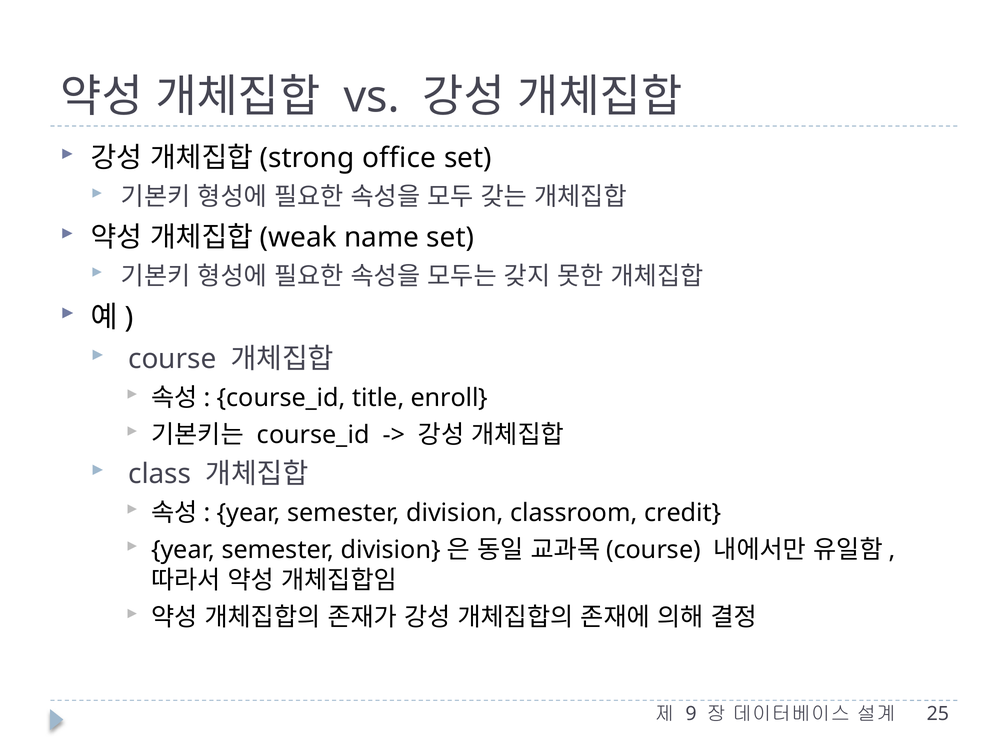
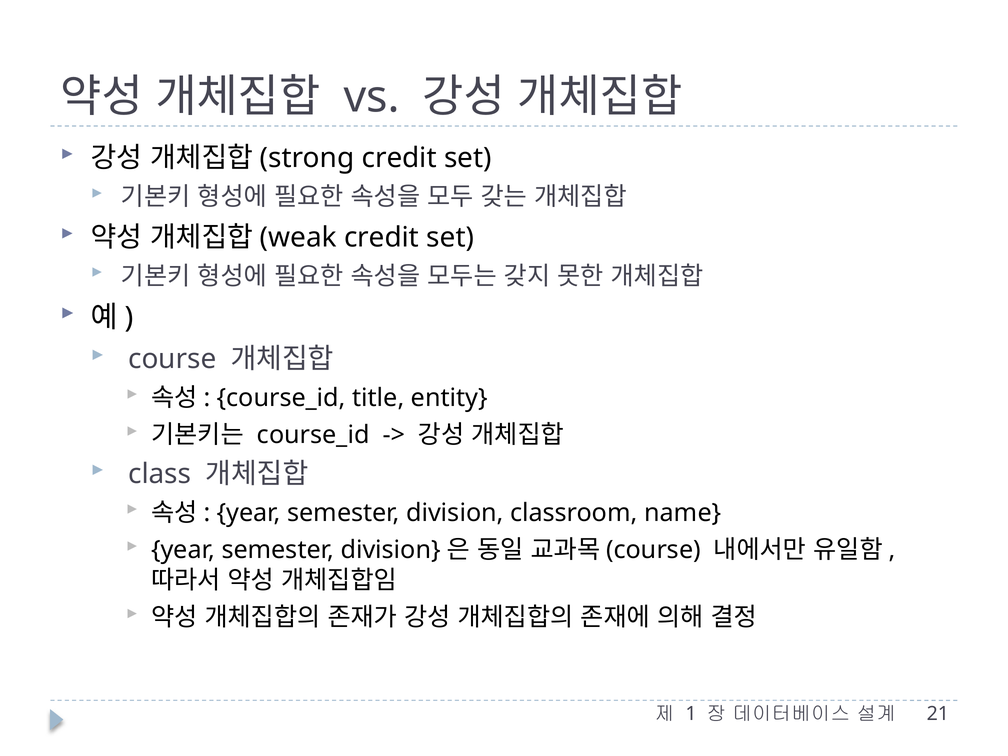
office at (399, 158): office -> credit
name at (382, 237): name -> credit
enroll: enroll -> entity
credit: credit -> name
9: 9 -> 1
25: 25 -> 21
